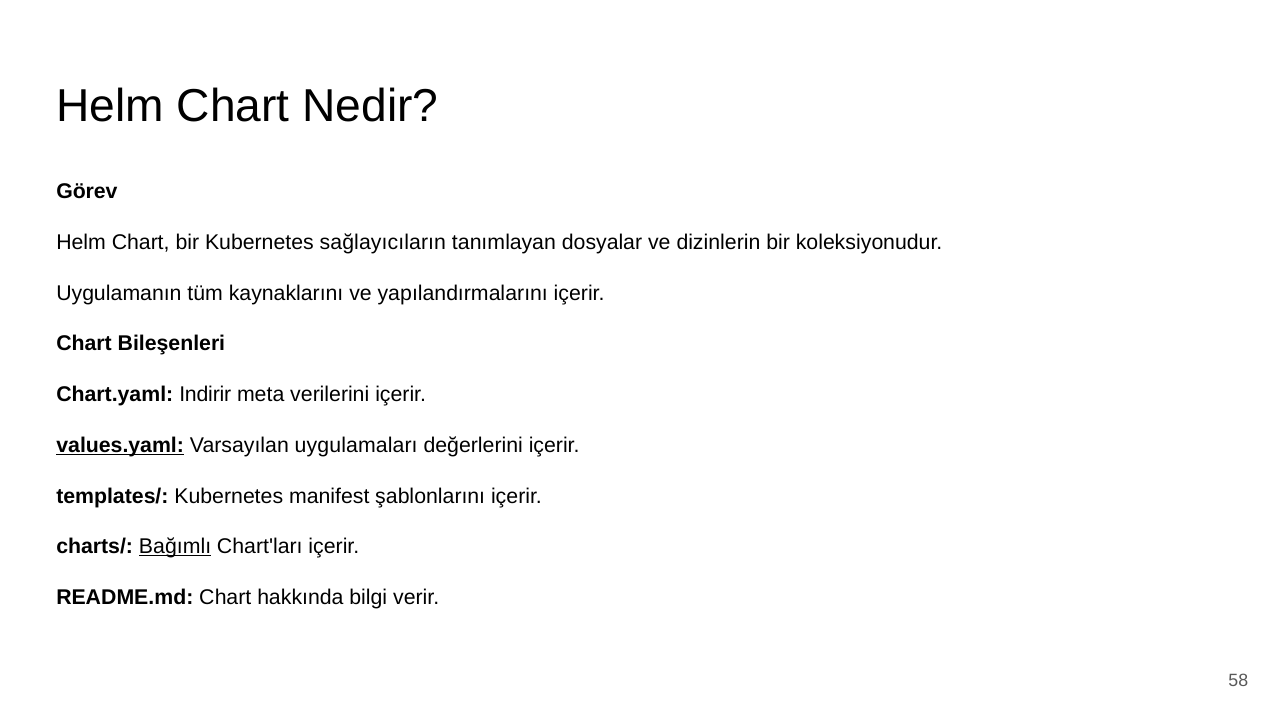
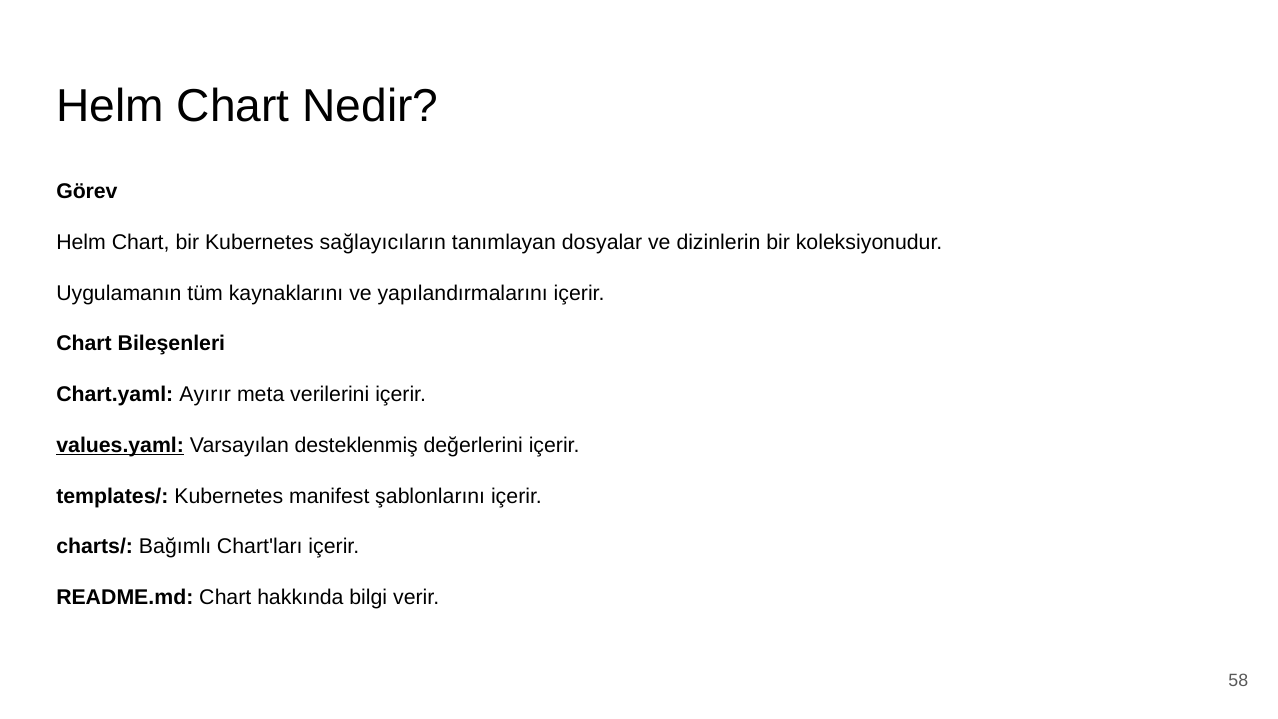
Indirir: Indirir -> Ayırır
uygulamaları: uygulamaları -> desteklenmiş
Bağımlı underline: present -> none
